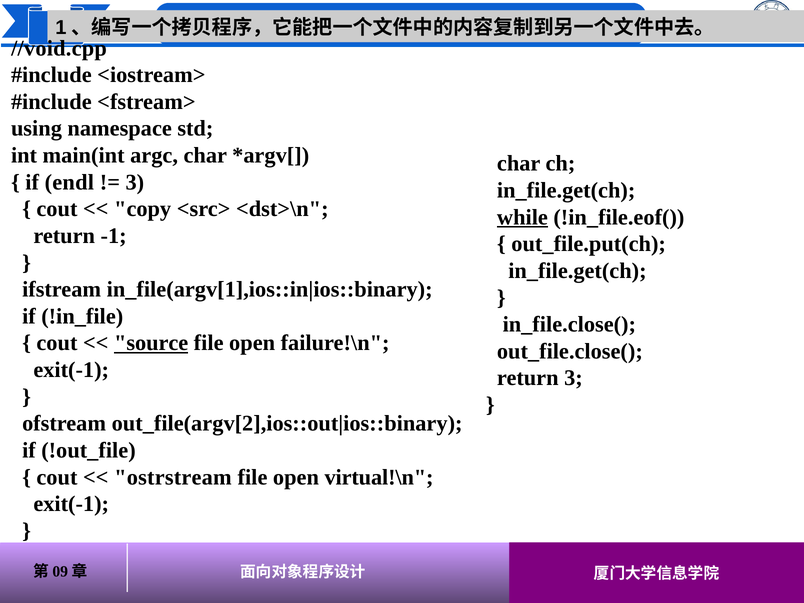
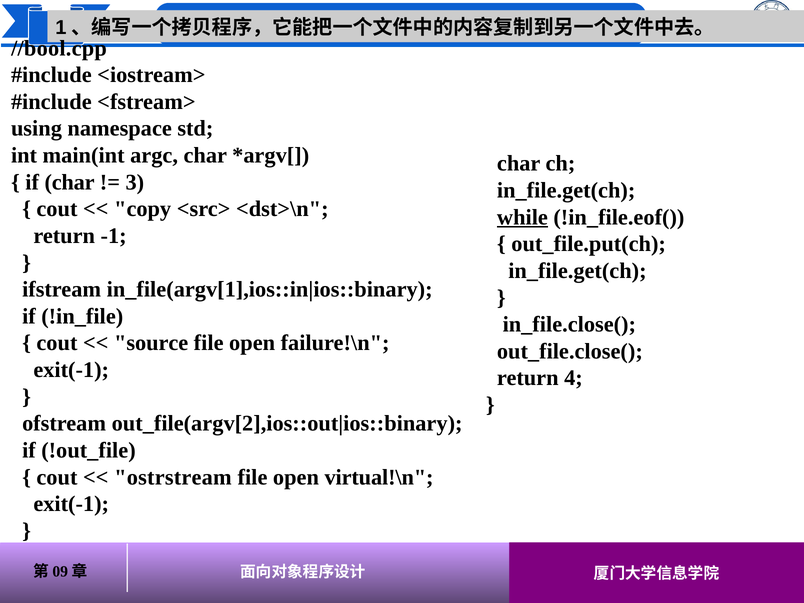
//void.cpp: //void.cpp -> //bool.cpp
if endl: endl -> char
source underline: present -> none
return 3: 3 -> 4
